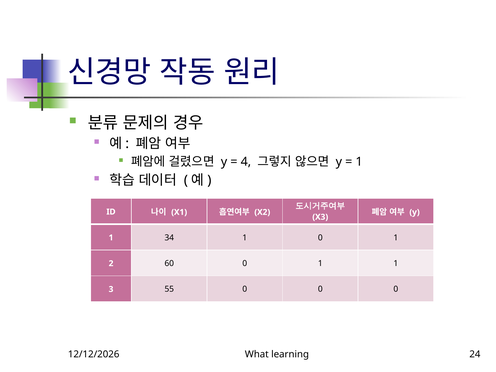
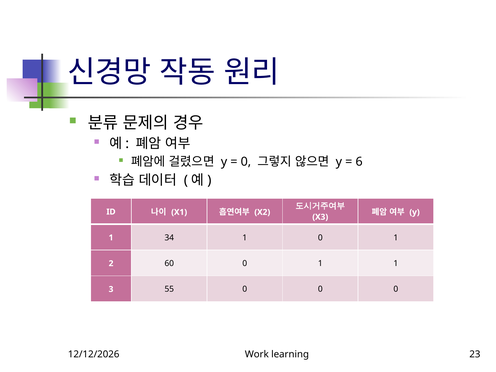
4 at (246, 162): 4 -> 0
1 at (359, 162): 1 -> 6
What: What -> Work
24: 24 -> 23
